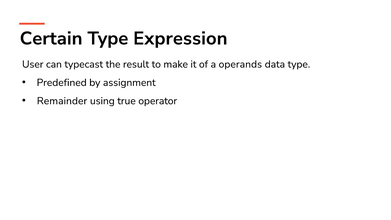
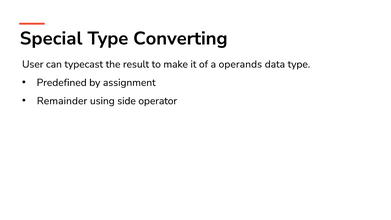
Certain: Certain -> Special
Expression: Expression -> Converting
true: true -> side
